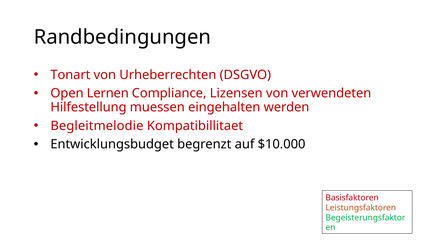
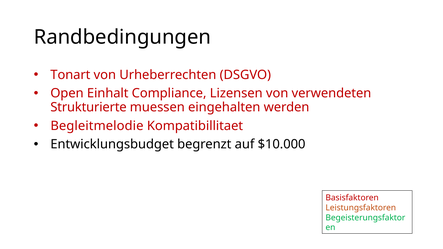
Lernen: Lernen -> Einhalt
Hilfestellung: Hilfestellung -> Strukturierte
